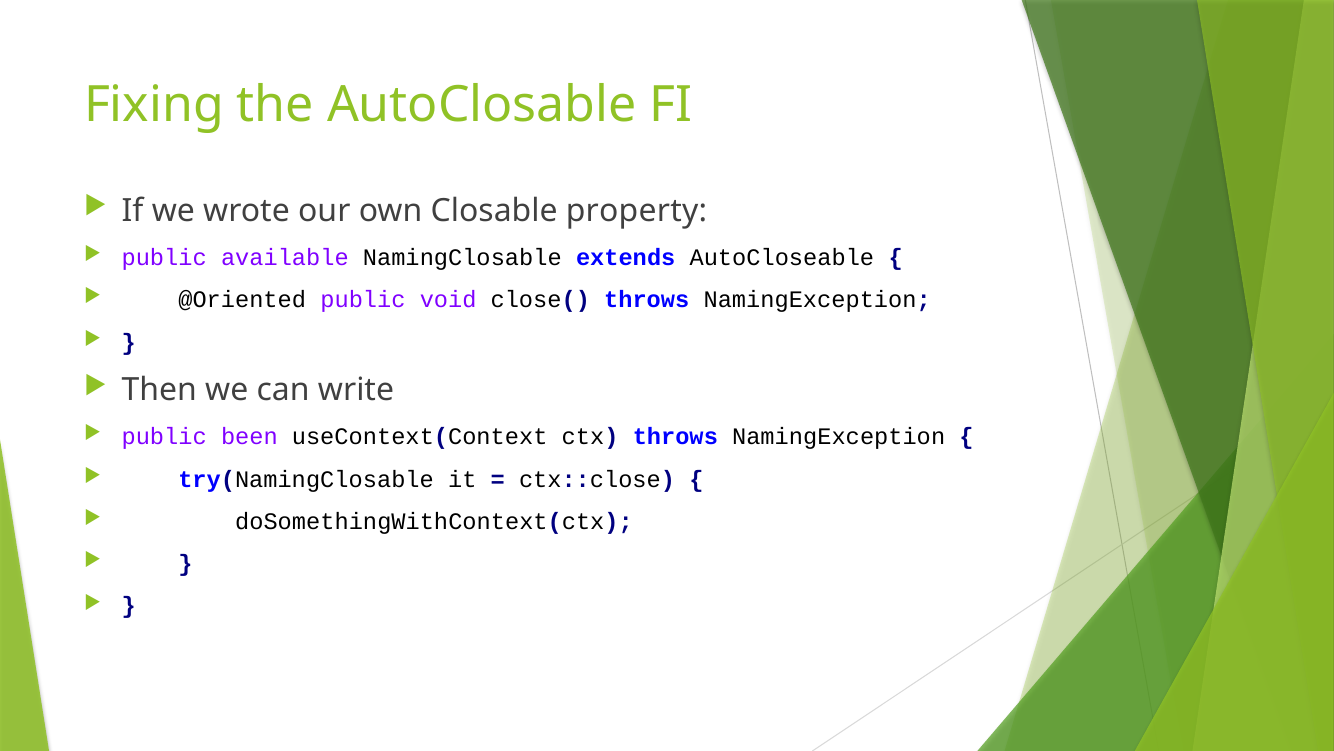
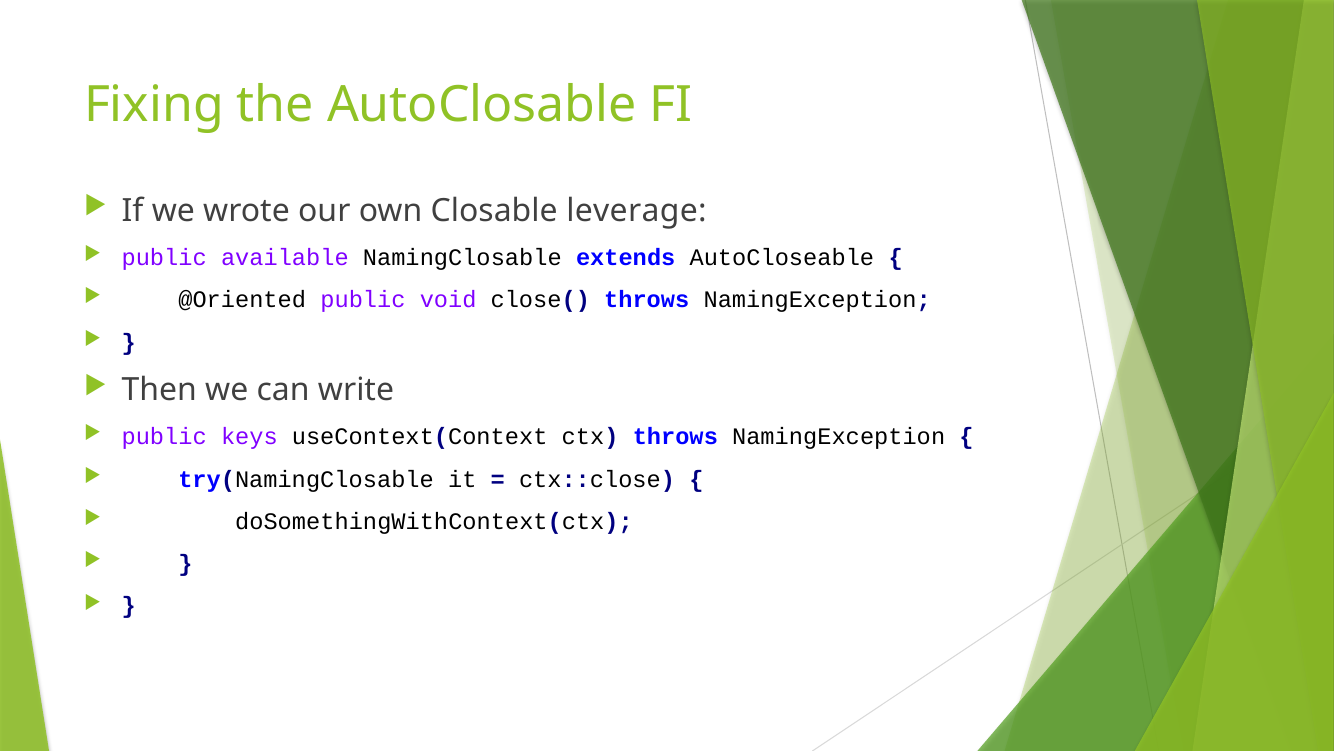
property: property -> leverage
been: been -> keys
